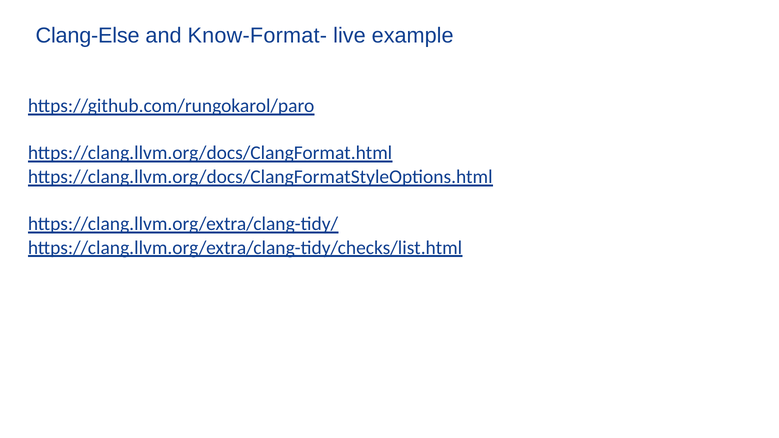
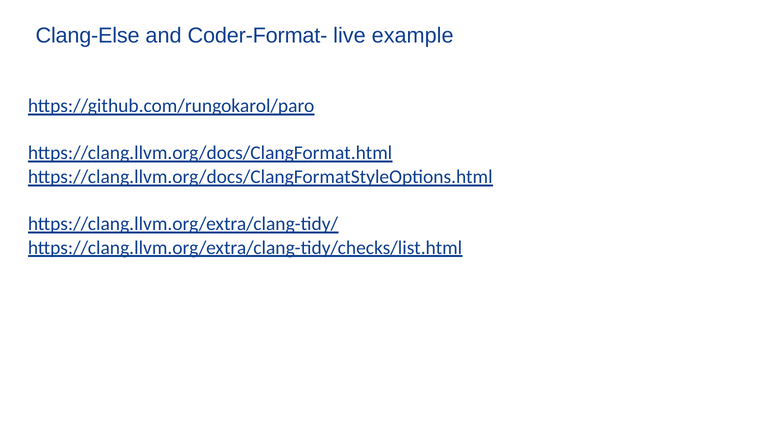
Know-Format-: Know-Format- -> Coder-Format-
